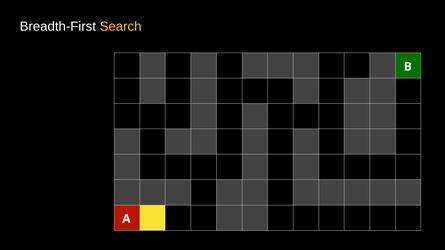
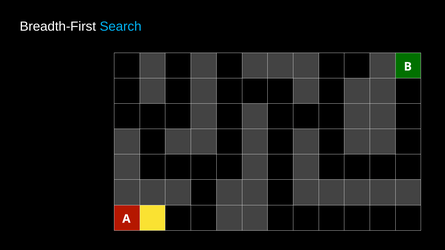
Search colour: yellow -> light blue
